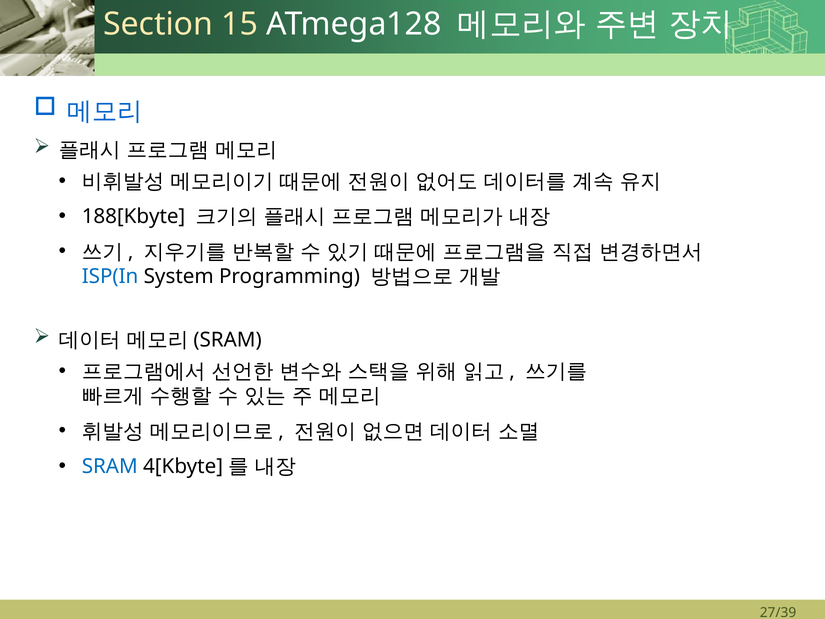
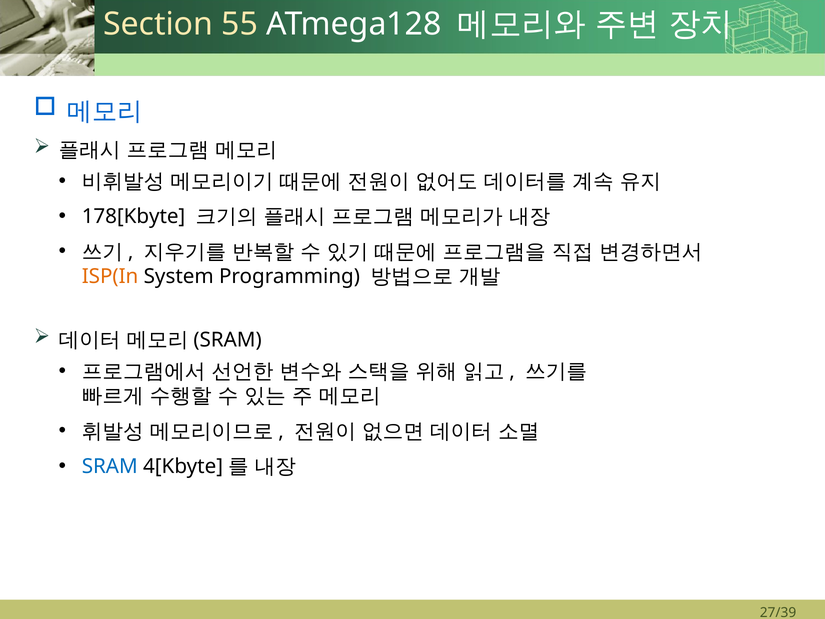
15: 15 -> 55
188[Kbyte: 188[Kbyte -> 178[Kbyte
ISP(In colour: blue -> orange
